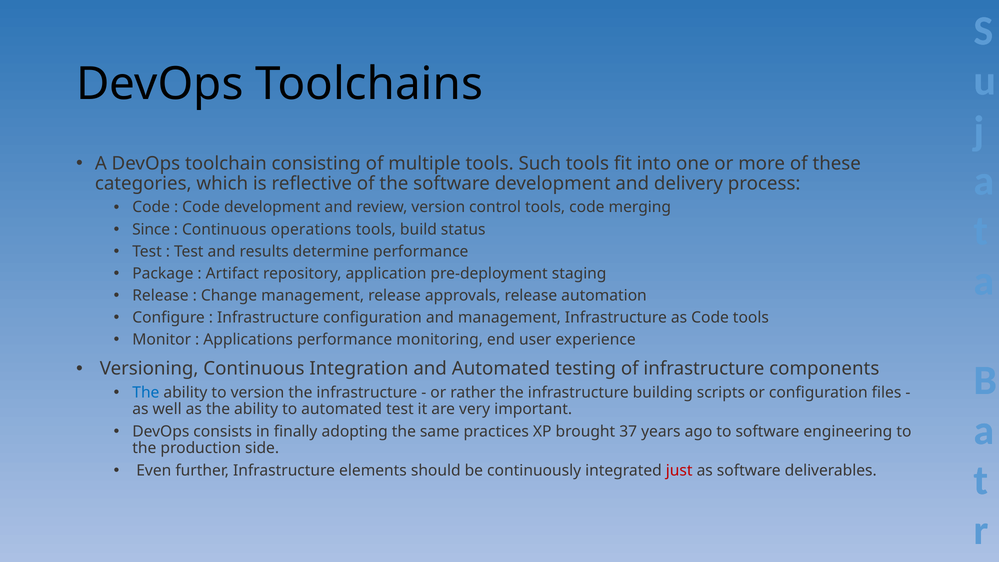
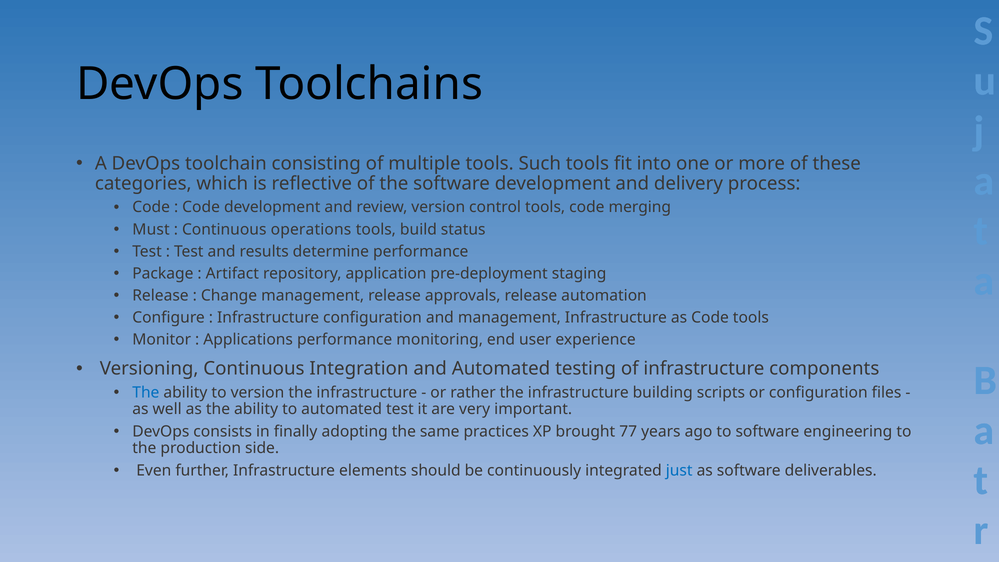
Since: Since -> Must
37: 37 -> 77
just colour: red -> blue
